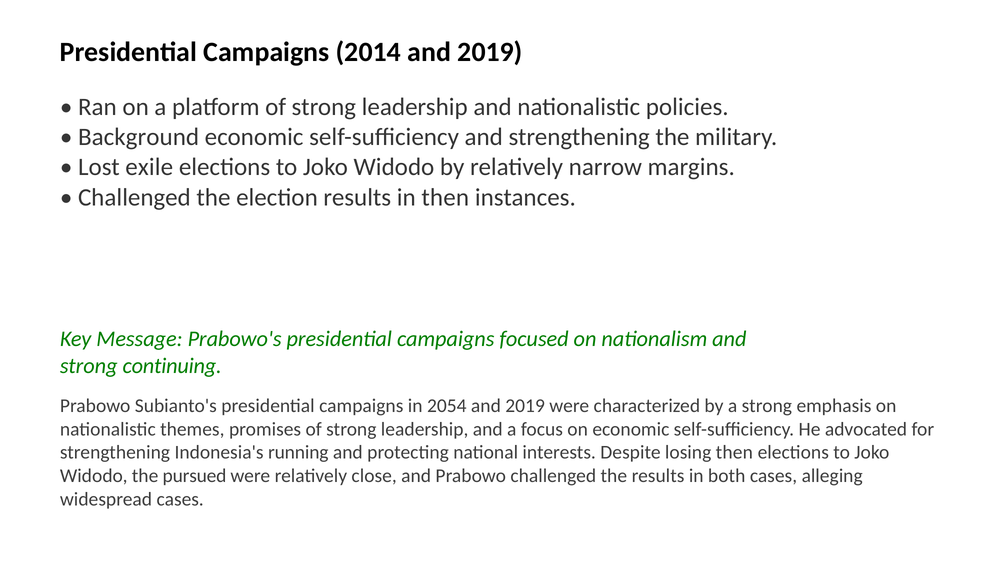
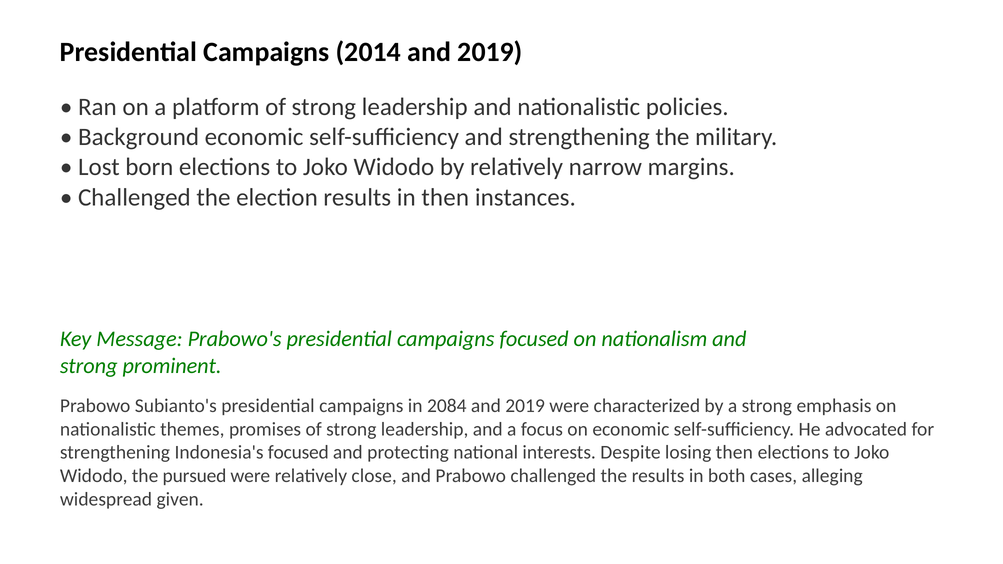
exile: exile -> born
continuing: continuing -> prominent
2054: 2054 -> 2084
Indonesia's running: running -> focused
widespread cases: cases -> given
